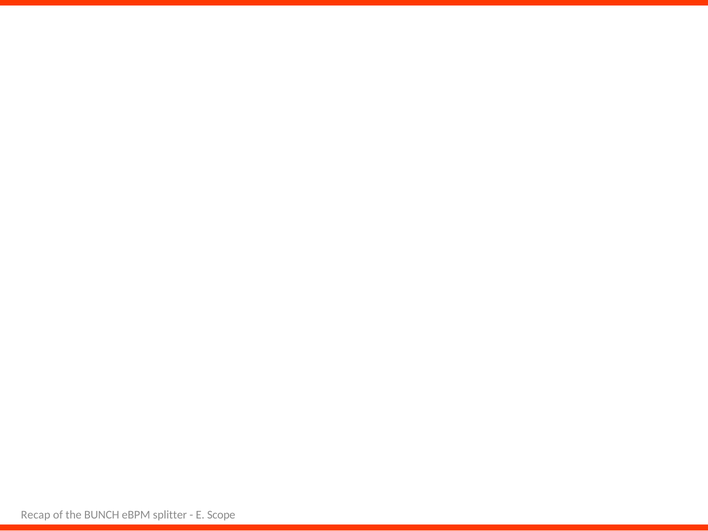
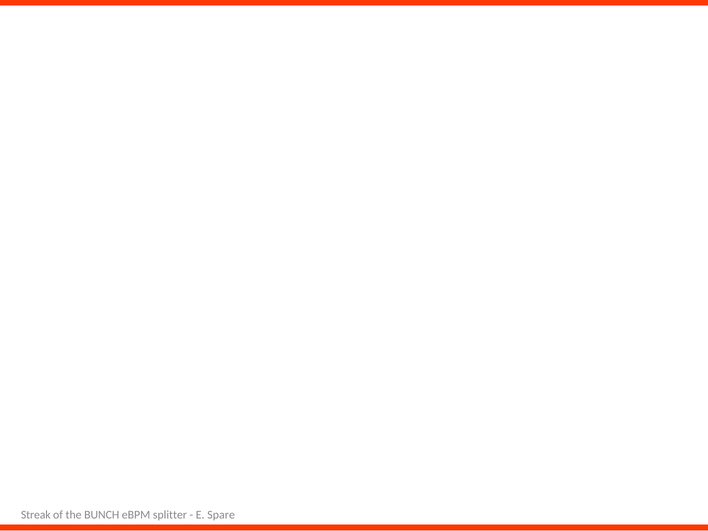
Recap: Recap -> Streak
Scope: Scope -> Spare
